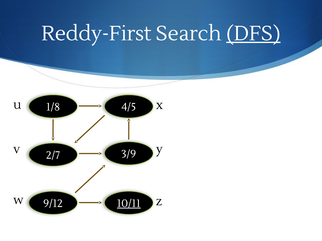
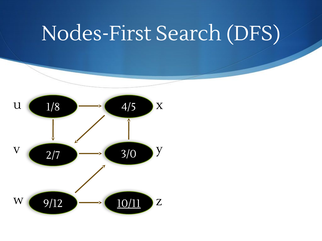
Reddy-First: Reddy-First -> Nodes-First
DFS underline: present -> none
3/9: 3/9 -> 3/0
